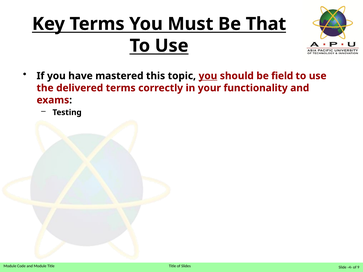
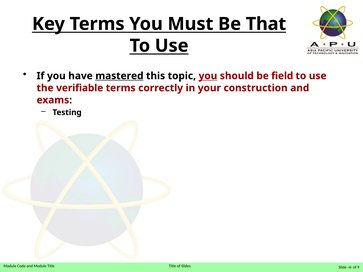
mastered underline: none -> present
delivered: delivered -> verifiable
functionality: functionality -> construction
